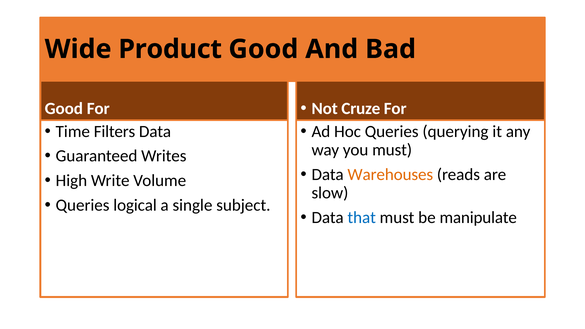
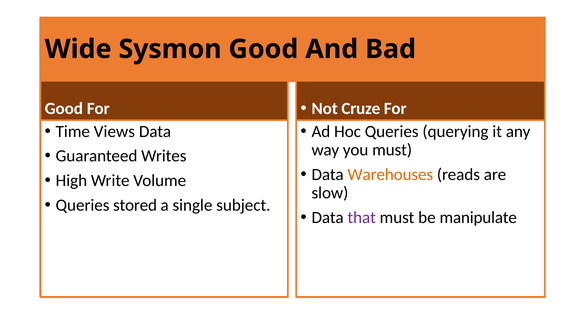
Product: Product -> Sysmon
Filters: Filters -> Views
logical: logical -> stored
that colour: blue -> purple
